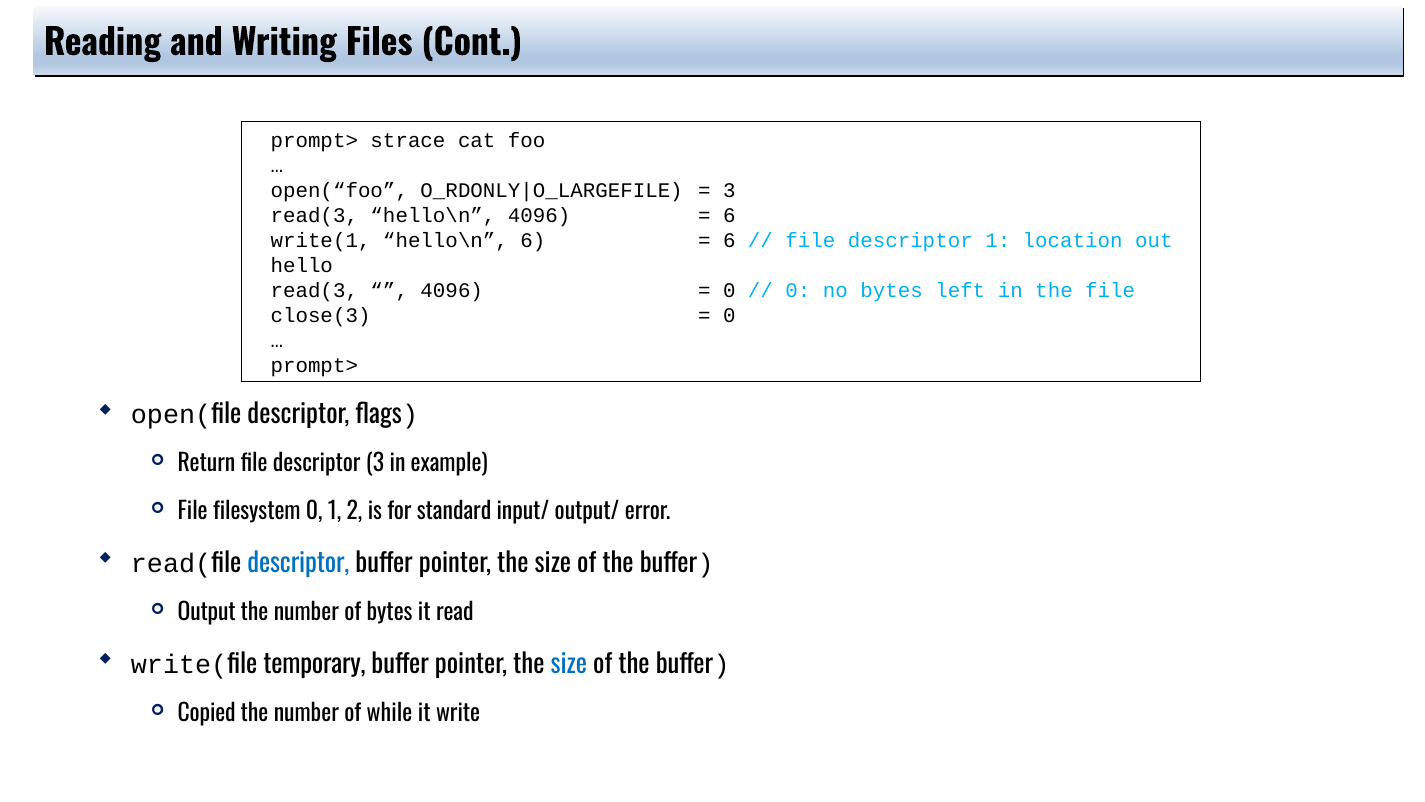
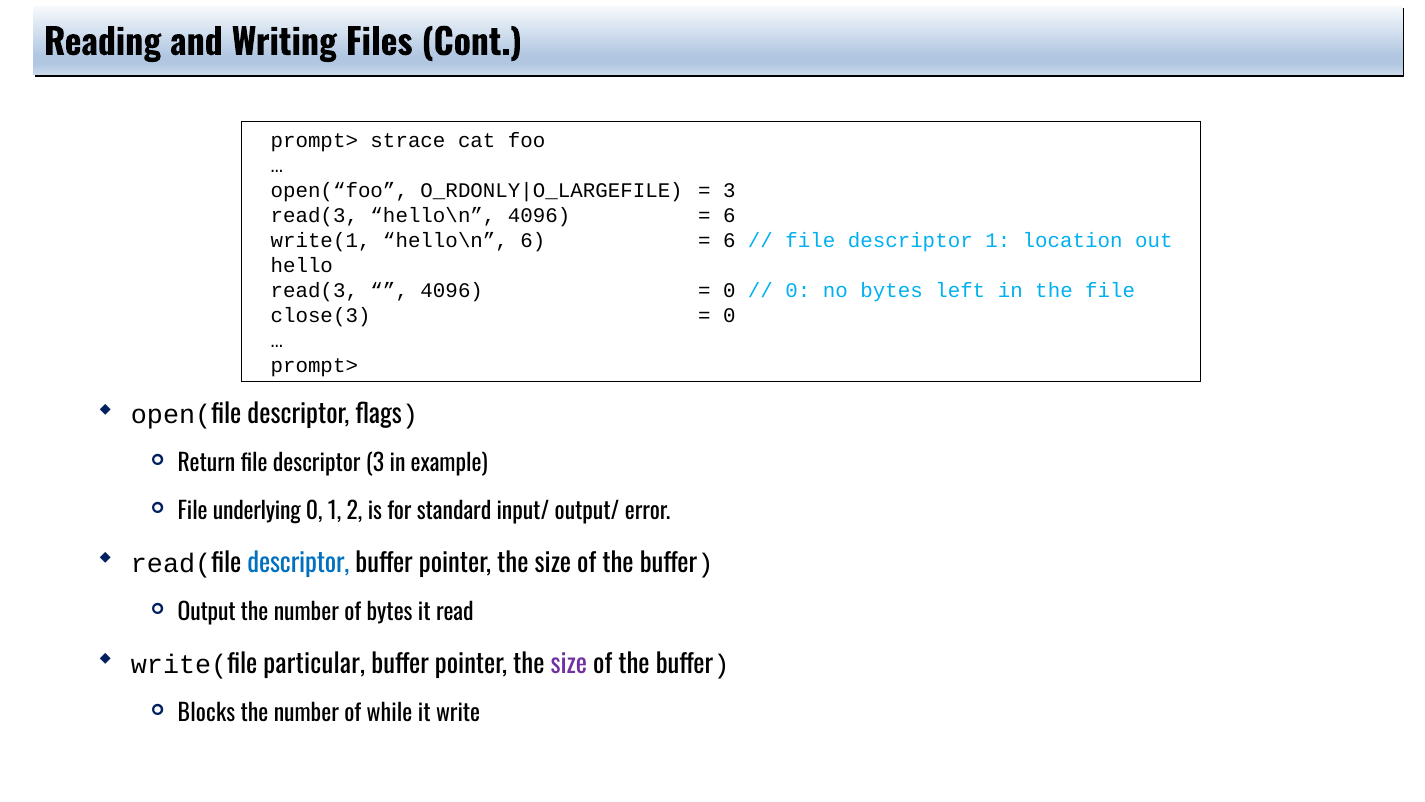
filesystem: filesystem -> underlying
temporary: temporary -> particular
size at (569, 664) colour: blue -> purple
Copied: Copied -> Blocks
